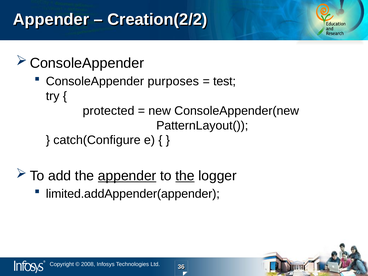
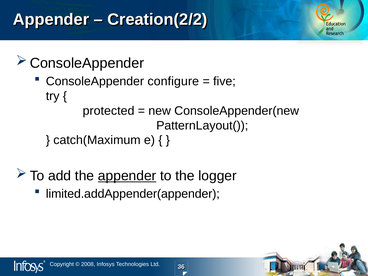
purposes: purposes -> configure
test: test -> five
catch(Configure: catch(Configure -> catch(Maximum
the at (185, 176) underline: present -> none
